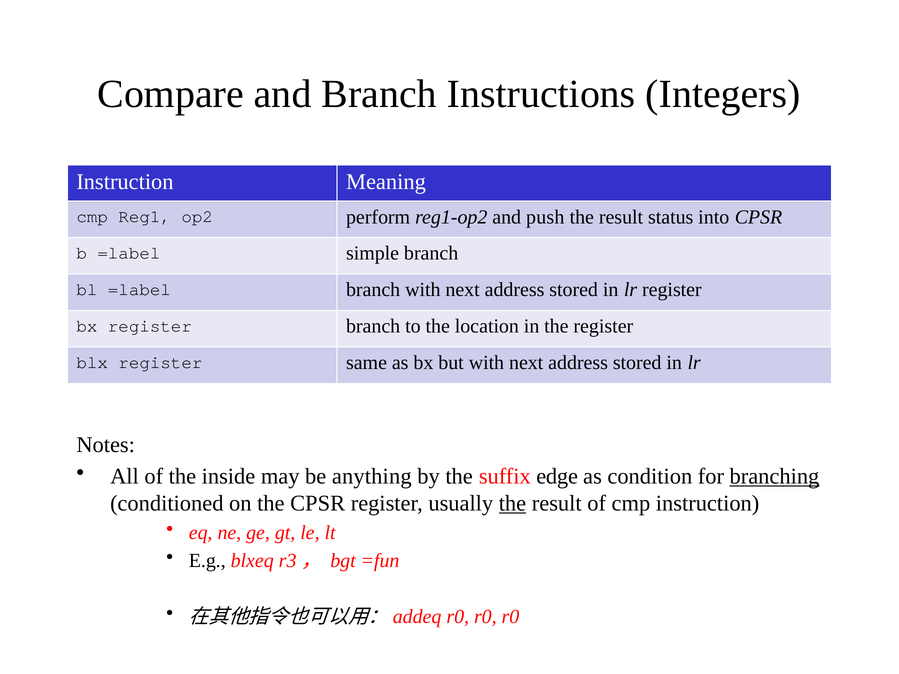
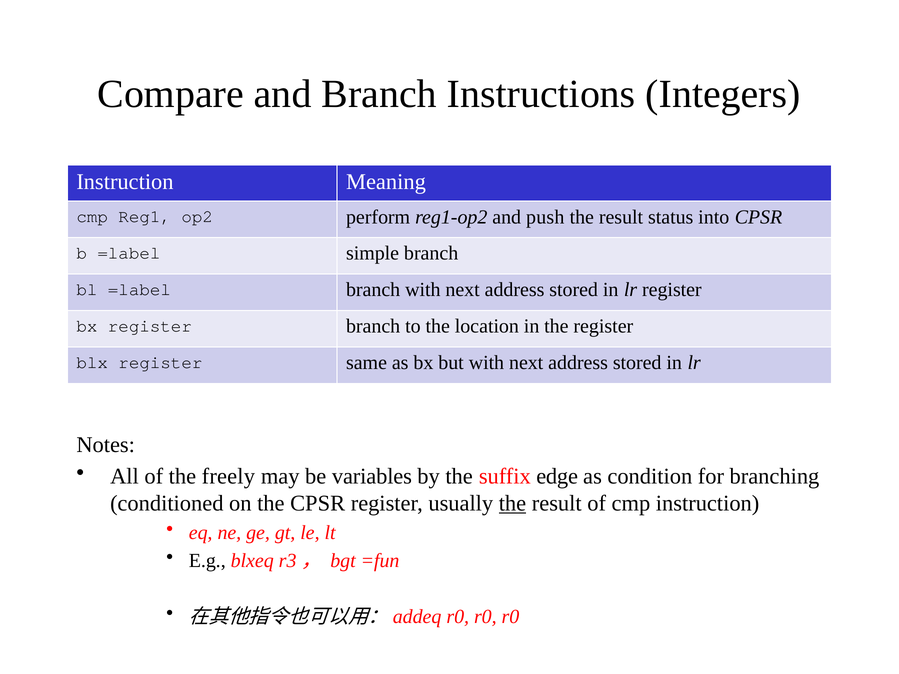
inside: inside -> freely
anything: anything -> variables
branching underline: present -> none
